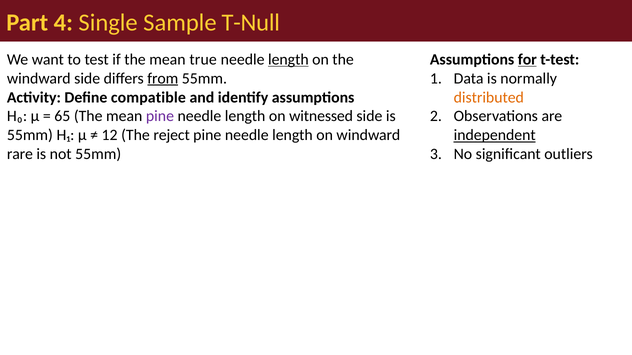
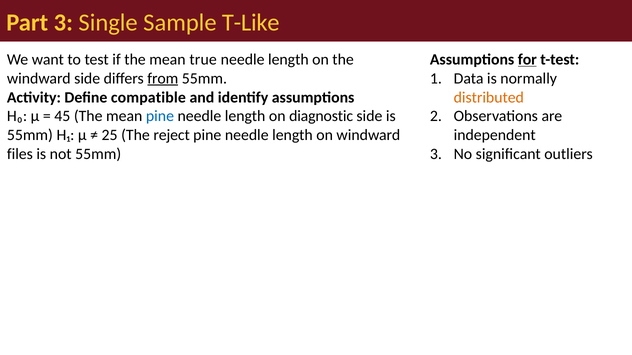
Part 4: 4 -> 3
T-Null: T-Null -> T-Like
length at (288, 60) underline: present -> none
65: 65 -> 45
pine at (160, 116) colour: purple -> blue
witnessed: witnessed -> diagnostic
12: 12 -> 25
independent underline: present -> none
rare: rare -> files
